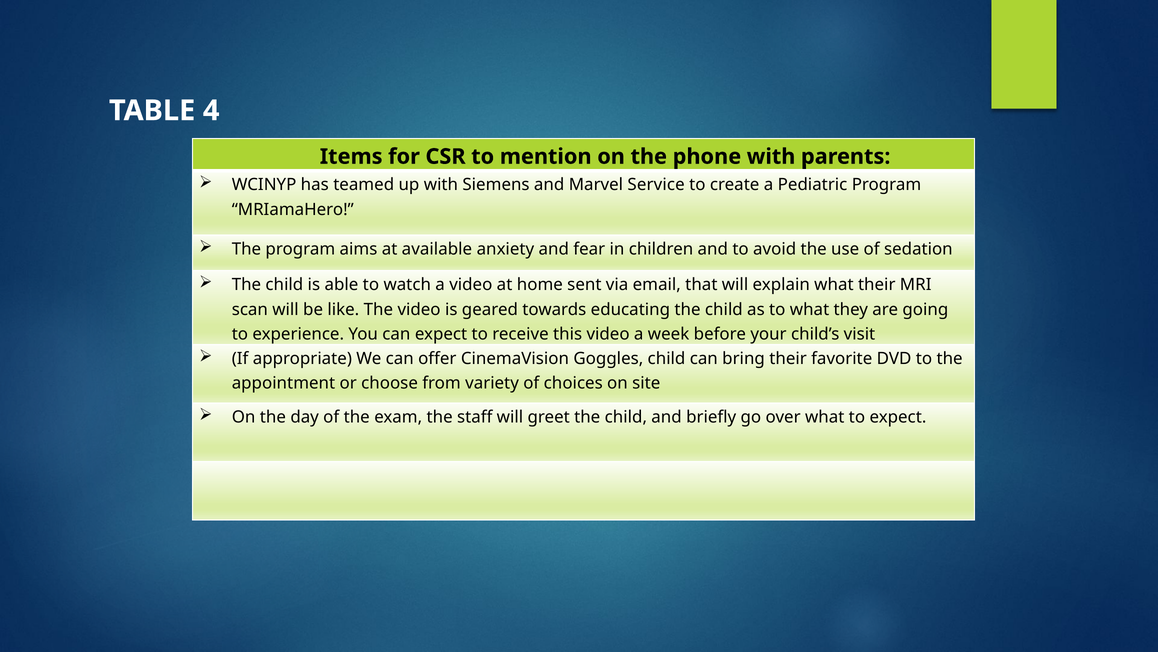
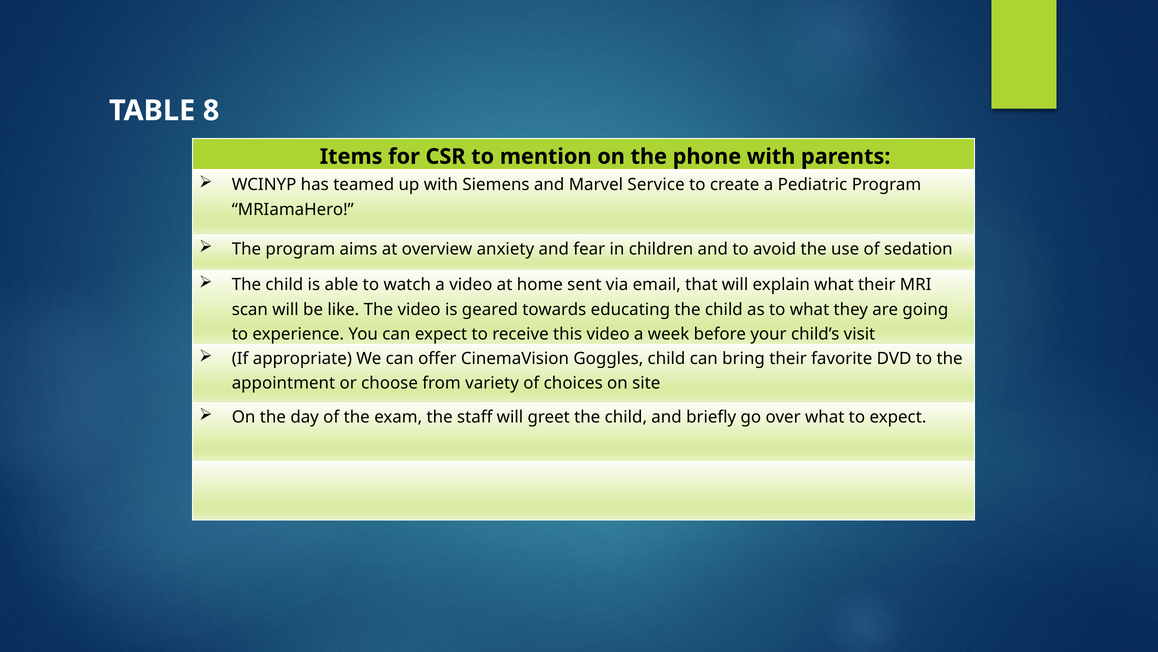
4: 4 -> 8
available: available -> overview
